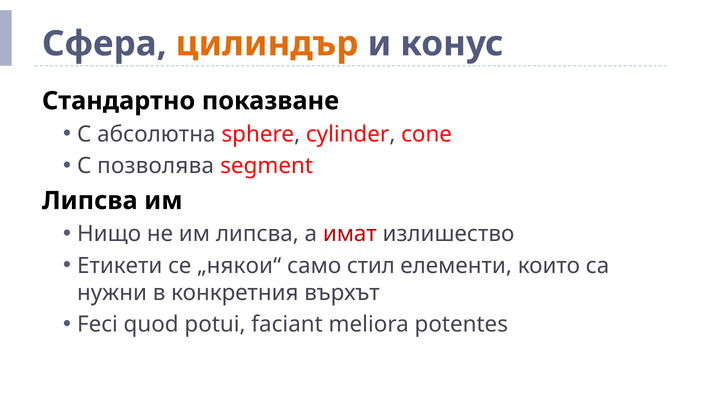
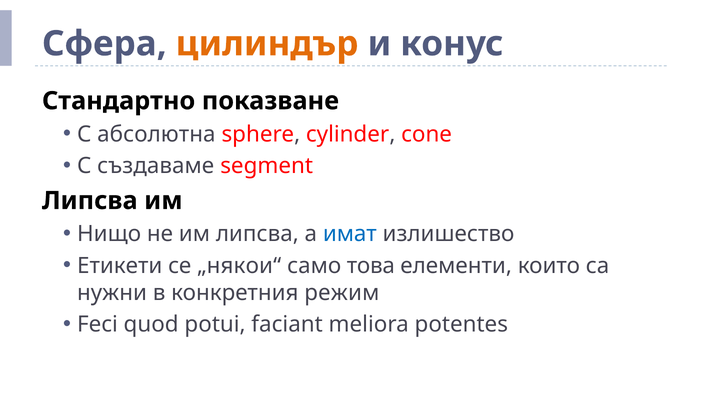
позволява: позволява -> създаваме
имат colour: red -> blue
стил: стил -> това
върхът: върхът -> режим
